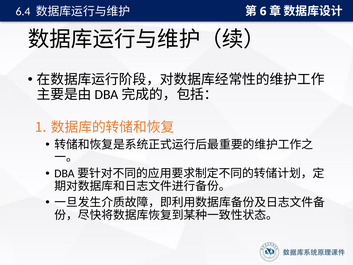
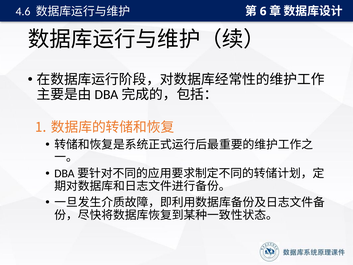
6.4: 6.4 -> 4.6
